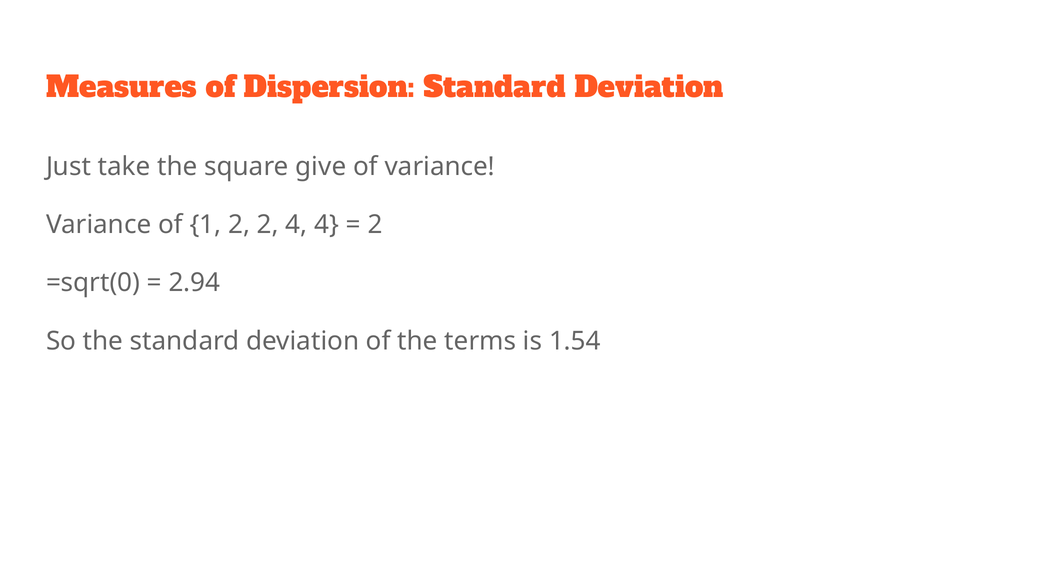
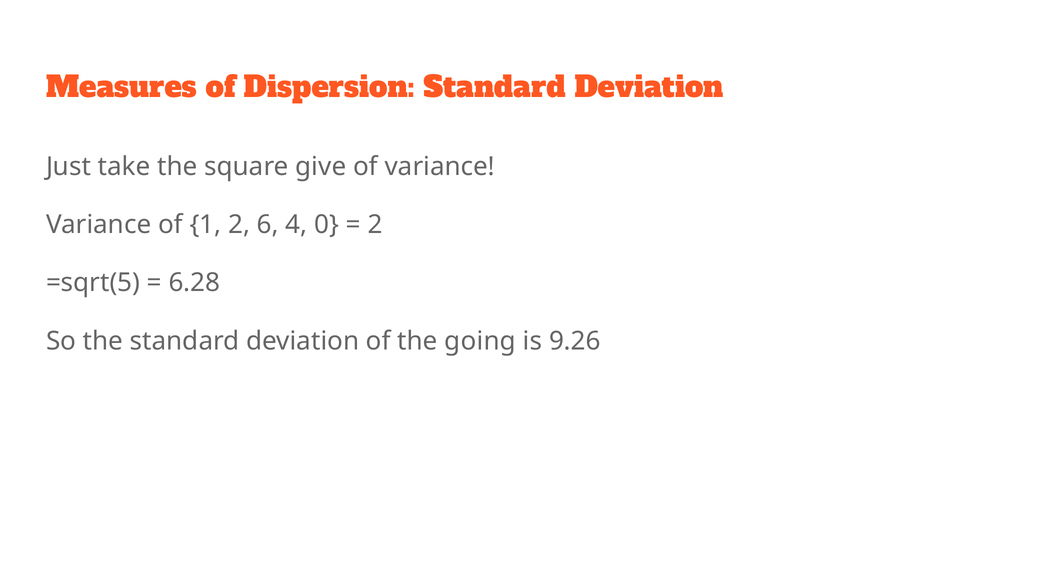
2 2: 2 -> 6
4 4: 4 -> 0
=sqrt(0: =sqrt(0 -> =sqrt(5
2.94: 2.94 -> 6.28
terms: terms -> going
1.54: 1.54 -> 9.26
